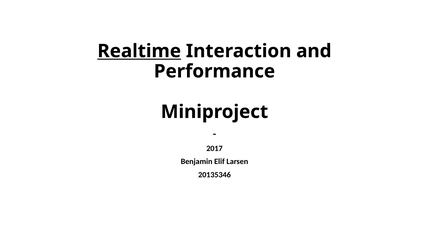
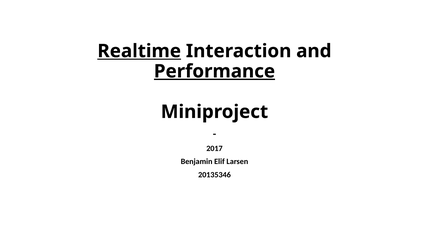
Performance underline: none -> present
